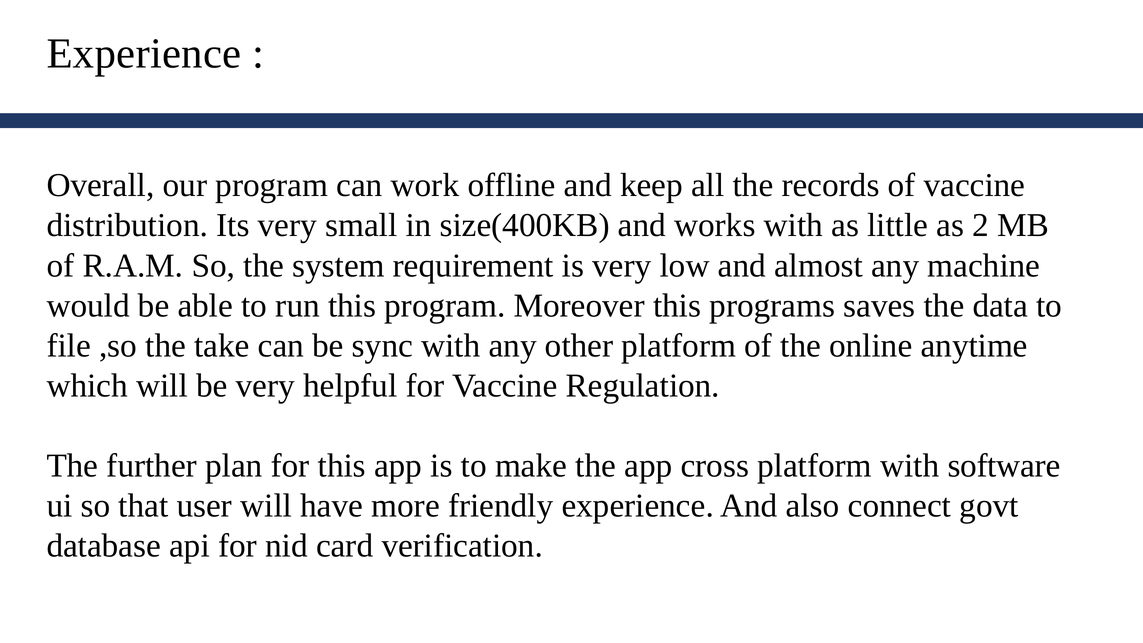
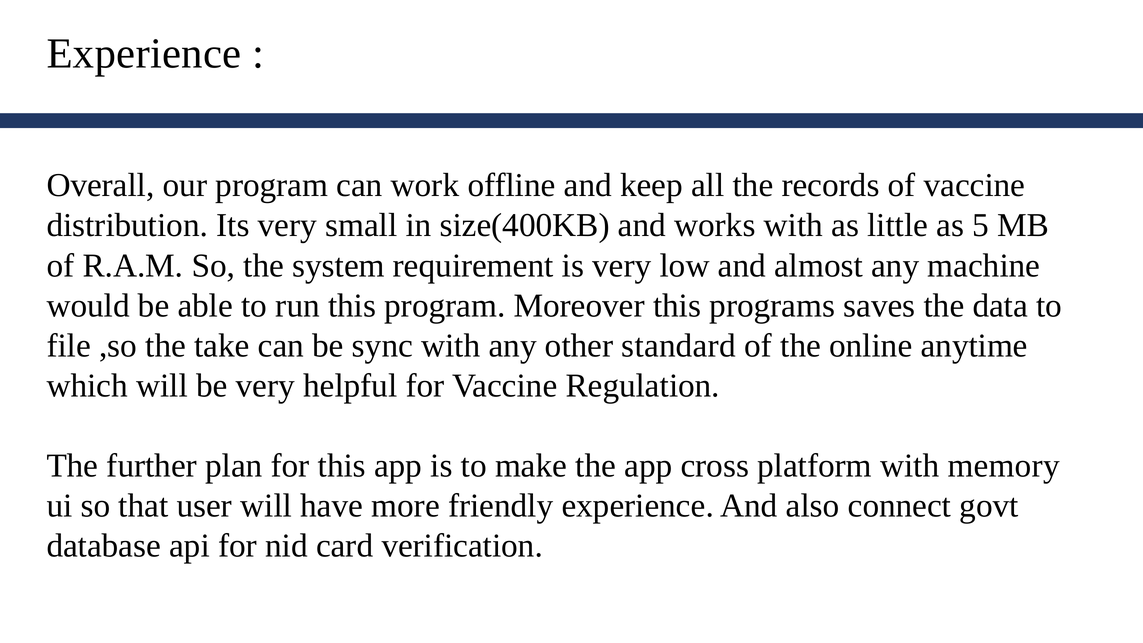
2: 2 -> 5
other platform: platform -> standard
software: software -> memory
